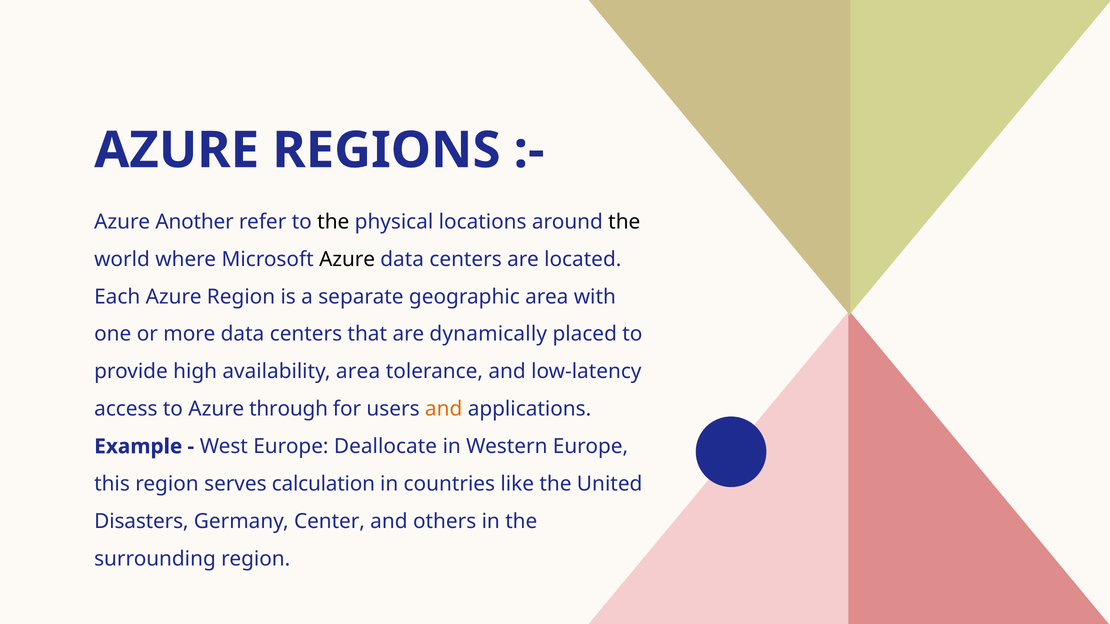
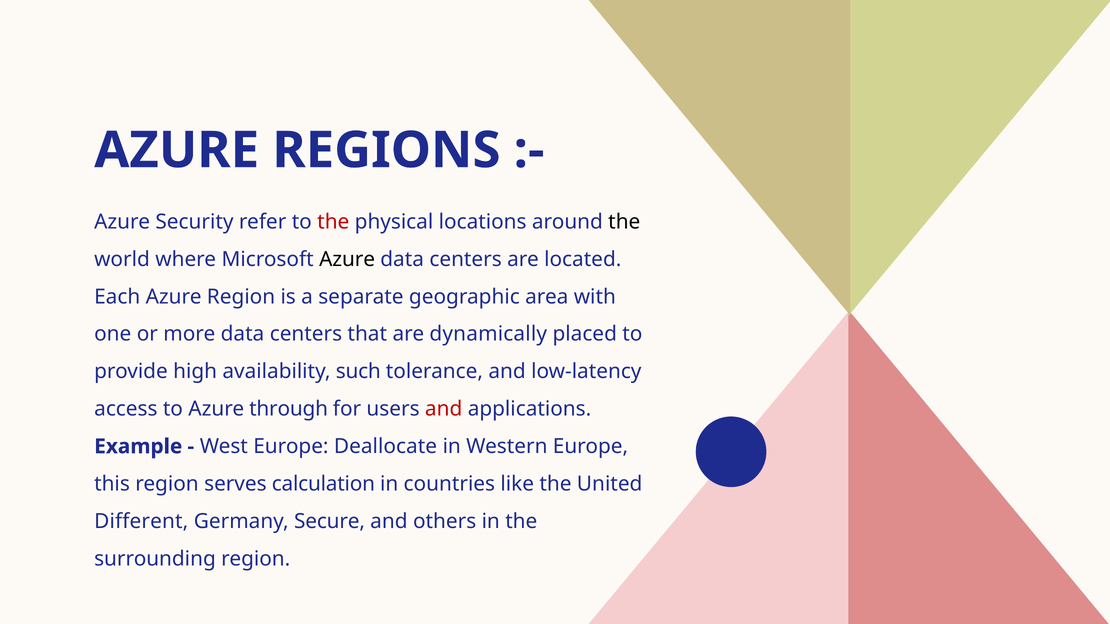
Another: Another -> Security
the at (333, 222) colour: black -> red
availability area: area -> such
and at (444, 409) colour: orange -> red
Disasters: Disasters -> Different
Center: Center -> Secure
